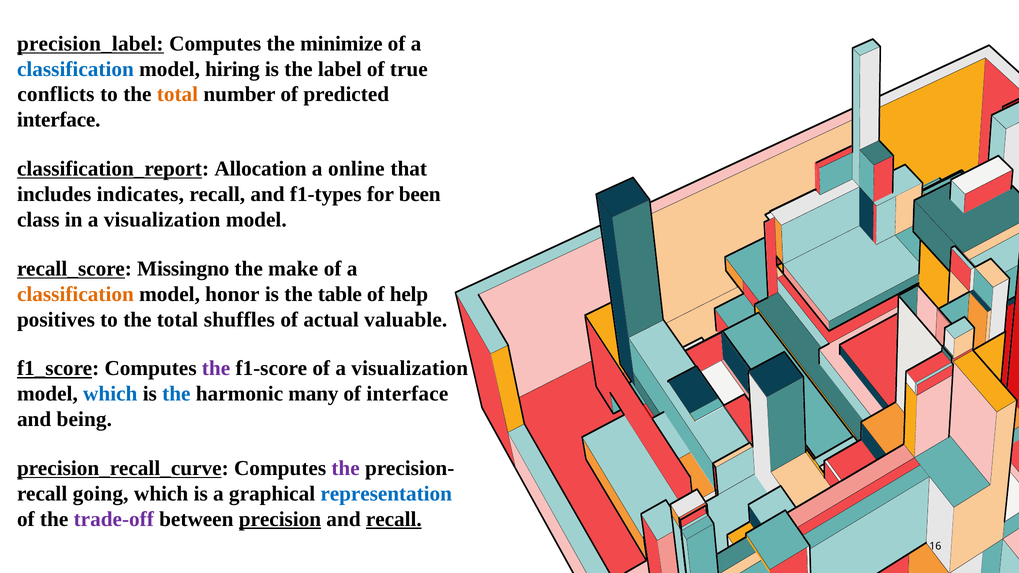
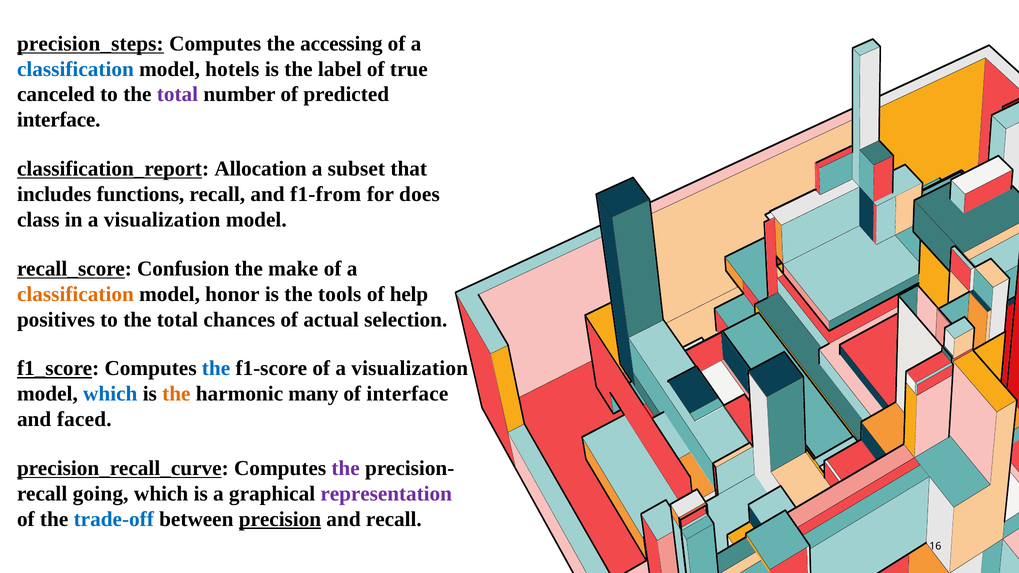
precision_label: precision_label -> precision_steps
minimize: minimize -> accessing
hiring: hiring -> hotels
conflicts: conflicts -> canceled
total at (177, 95) colour: orange -> purple
online: online -> subset
indicates: indicates -> functions
f1-types: f1-types -> f1-from
been: been -> does
Missingno: Missingno -> Confusion
table: table -> tools
shuffles: shuffles -> chances
valuable: valuable -> selection
the at (216, 368) colour: purple -> blue
the at (176, 394) colour: blue -> orange
being: being -> faced
representation colour: blue -> purple
trade-off colour: purple -> blue
recall at (394, 519) underline: present -> none
